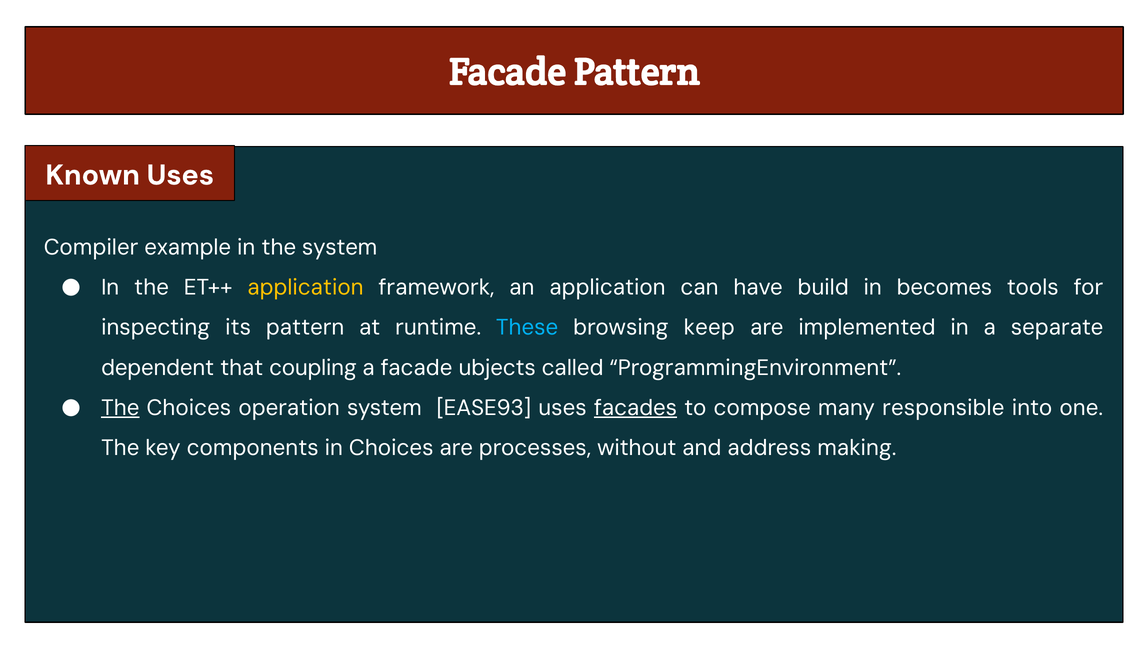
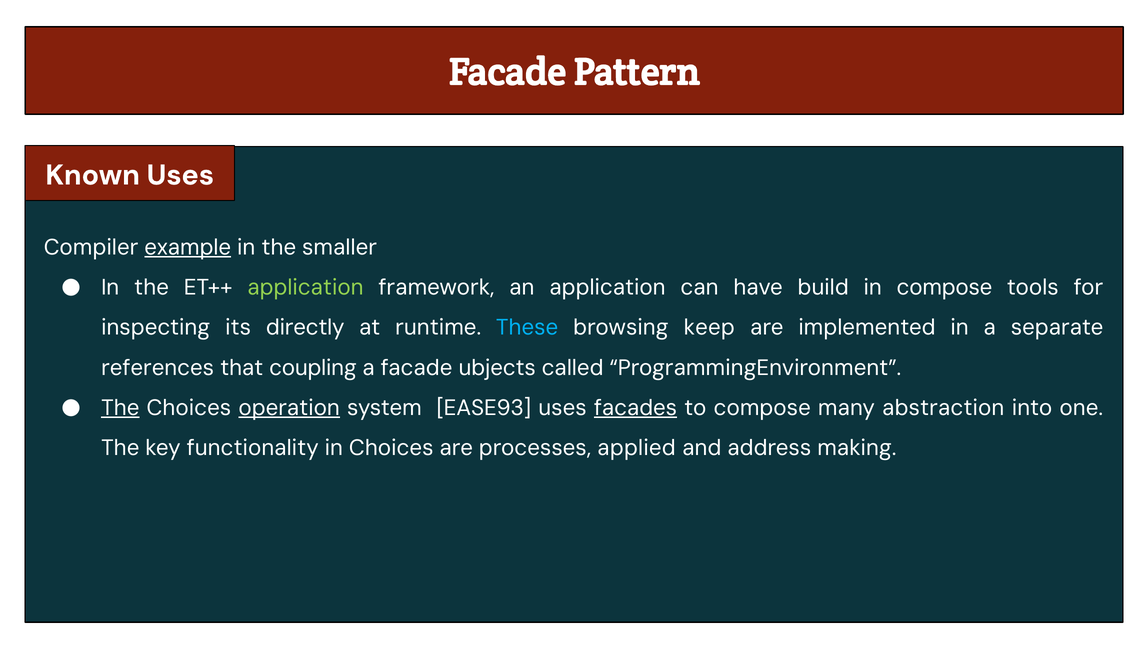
example underline: none -> present
the system: system -> smaller
application at (306, 288) colour: yellow -> light green
in becomes: becomes -> compose
its pattern: pattern -> directly
dependent: dependent -> references
operation underline: none -> present
responsible: responsible -> abstraction
components: components -> functionality
without: without -> applied
